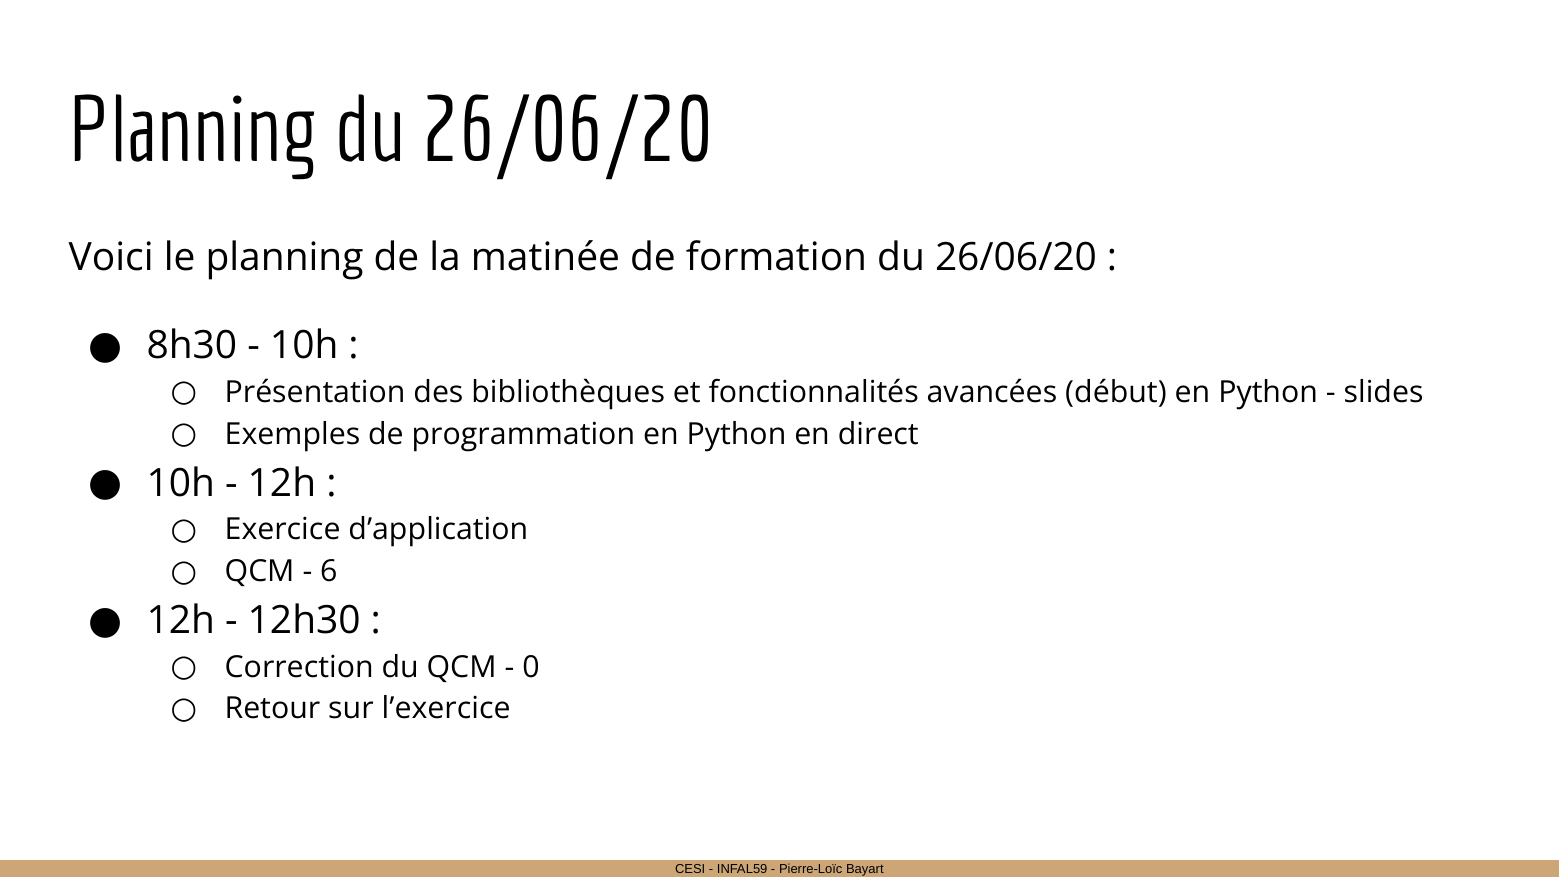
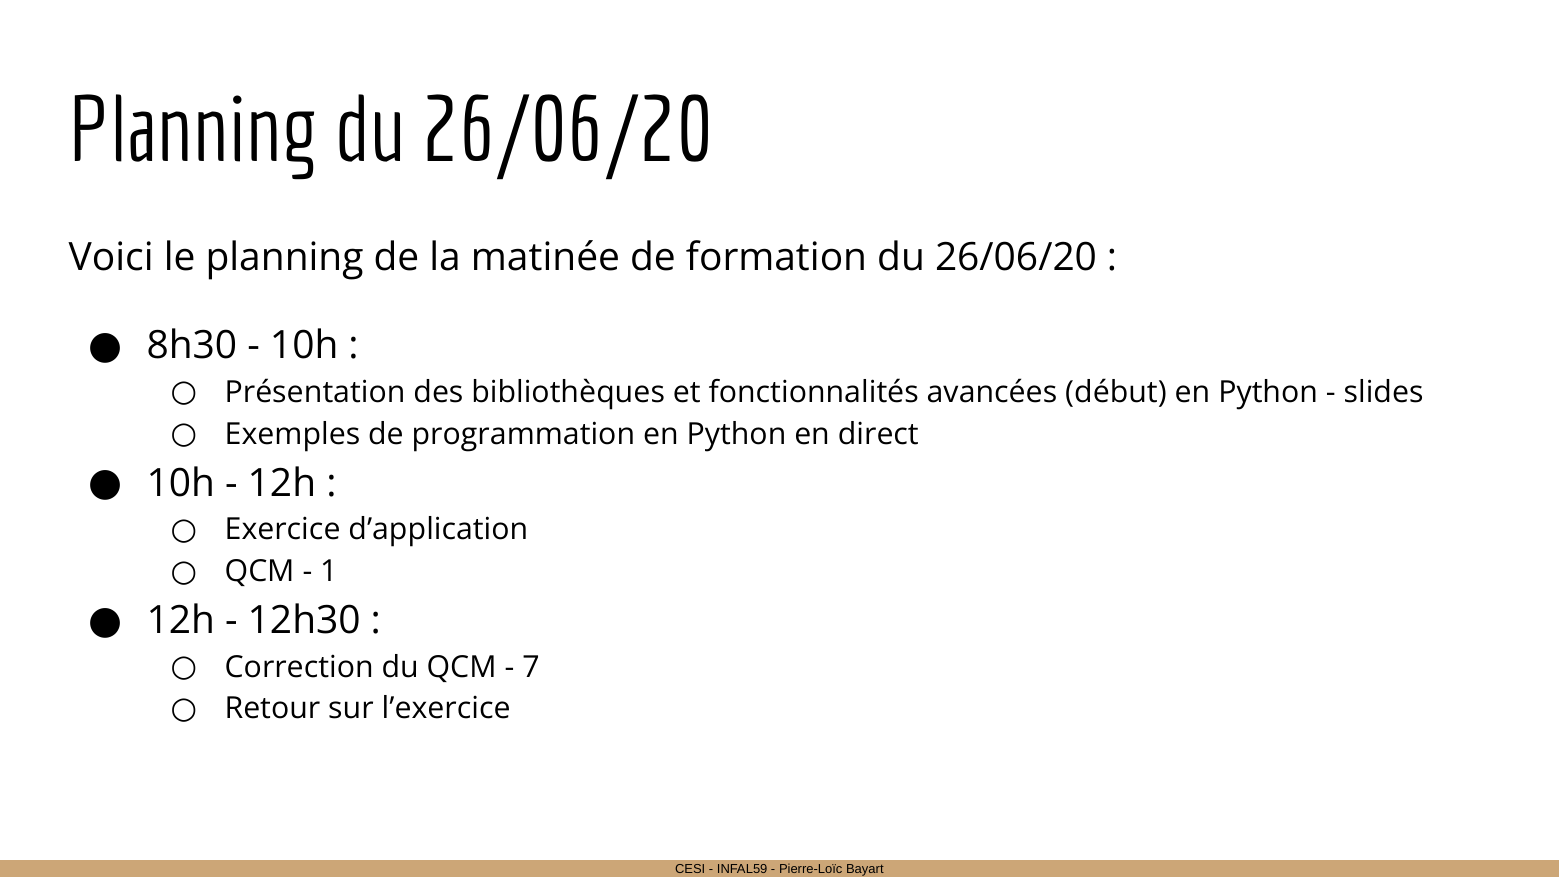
6: 6 -> 1
0: 0 -> 7
